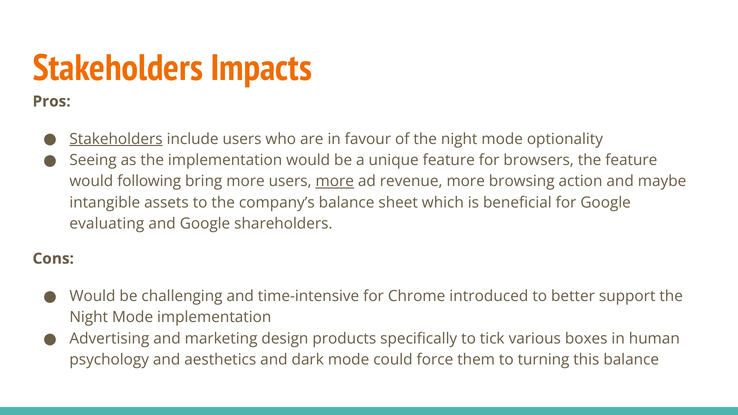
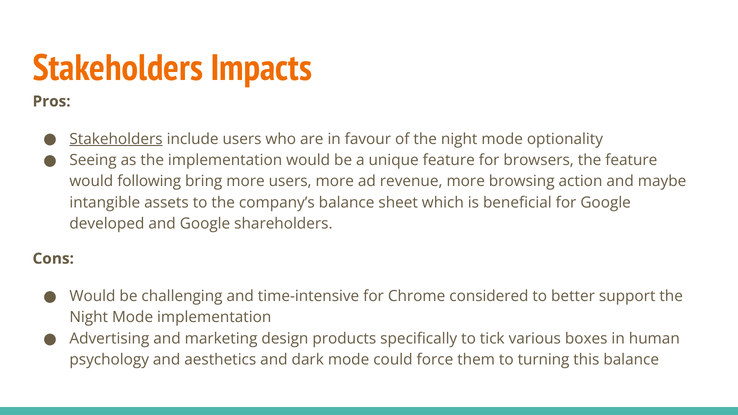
more at (335, 181) underline: present -> none
evaluating: evaluating -> developed
introduced: introduced -> considered
